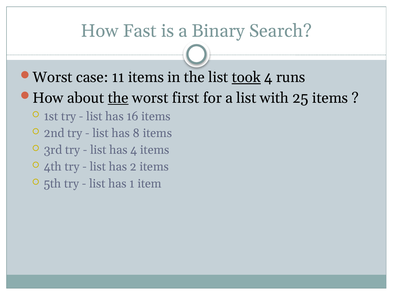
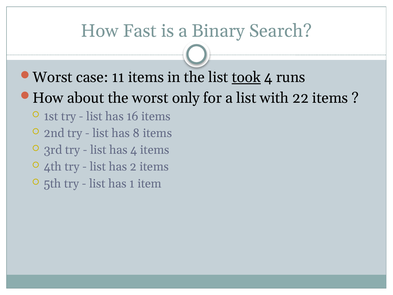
the at (118, 98) underline: present -> none
first: first -> only
25: 25 -> 22
